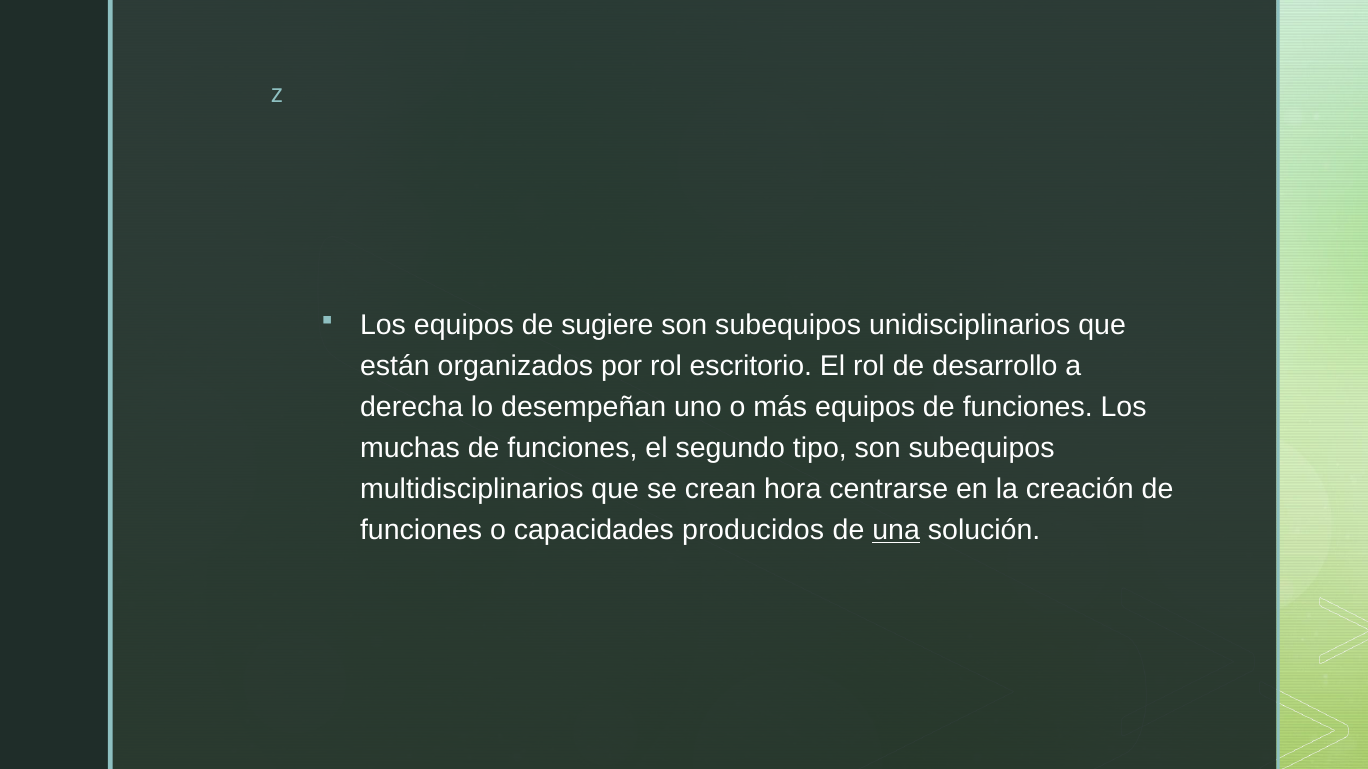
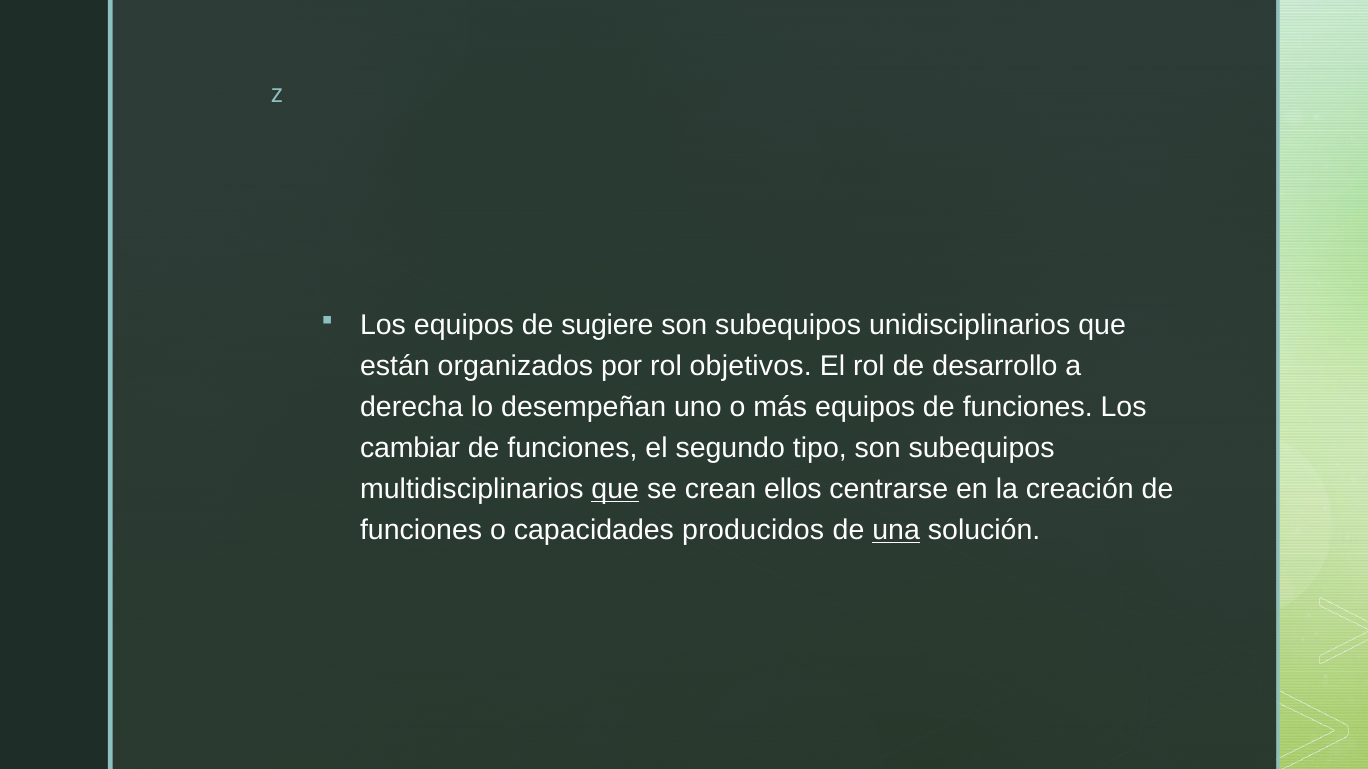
escritorio: escritorio -> objetivos
muchas: muchas -> cambiar
que at (615, 490) underline: none -> present
hora: hora -> ellos
